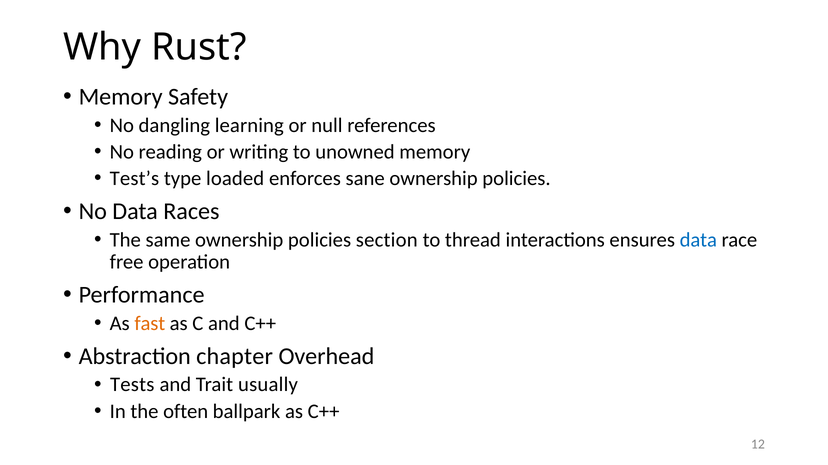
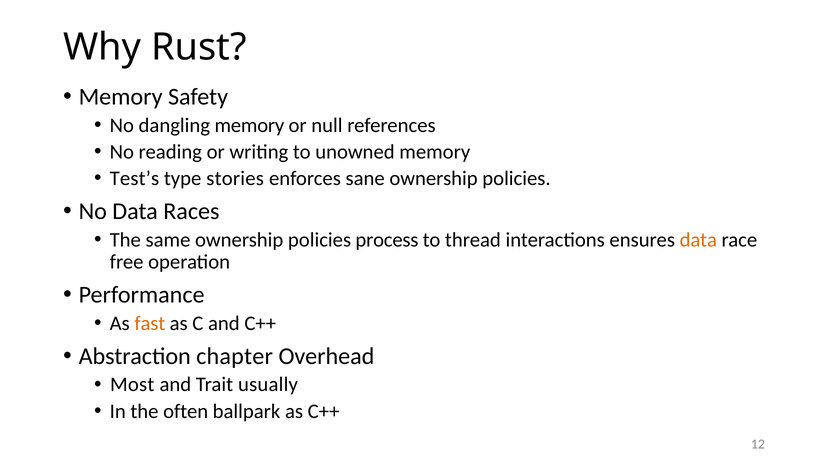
dangling learning: learning -> memory
loaded: loaded -> stories
section: section -> process
data at (698, 240) colour: blue -> orange
Tests: Tests -> Most
